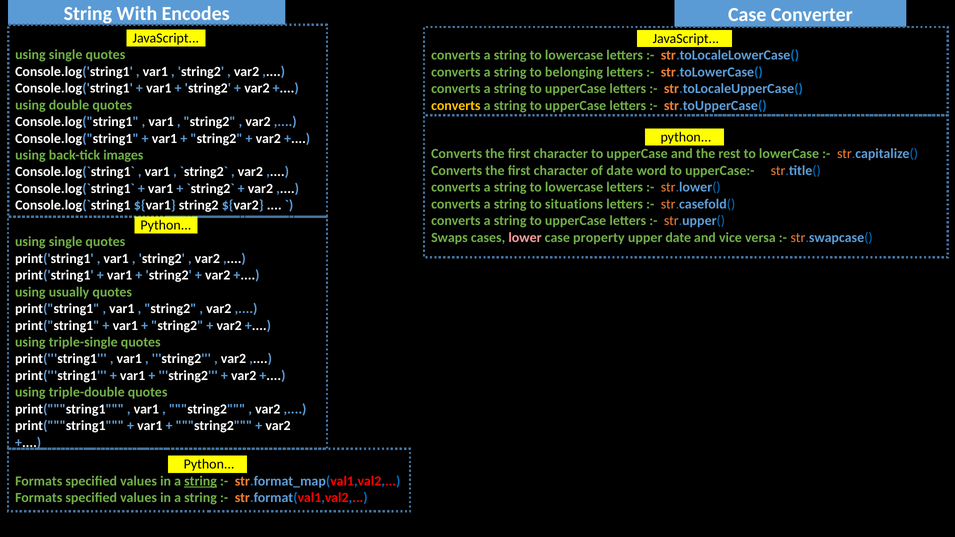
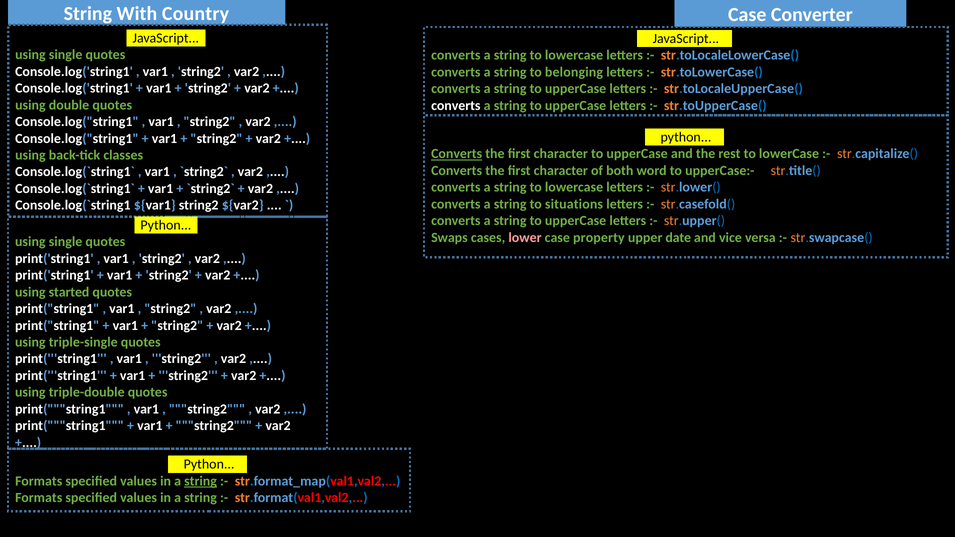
Encodes: Encodes -> Country
converts at (456, 105) colour: yellow -> white
Converts at (457, 154) underline: none -> present
images: images -> classes
of date: date -> both
usually: usually -> started
